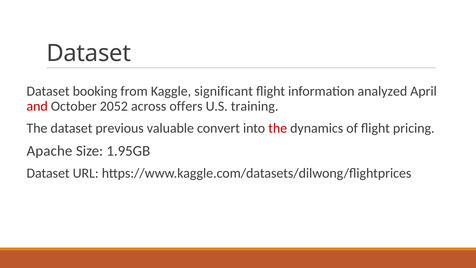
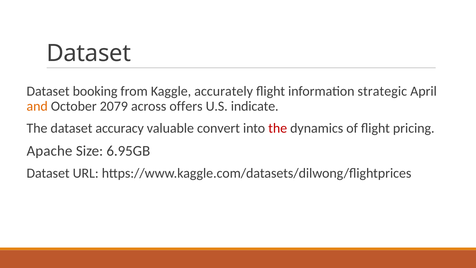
significant: significant -> accurately
analyzed: analyzed -> strategic
and colour: red -> orange
2052: 2052 -> 2079
training: training -> indicate
previous: previous -> accuracy
1.95GB: 1.95GB -> 6.95GB
